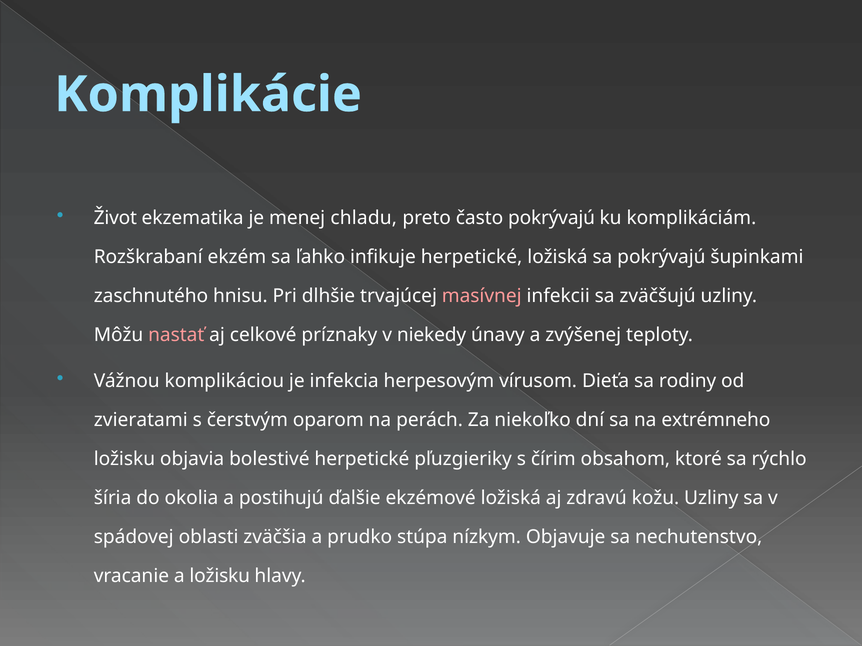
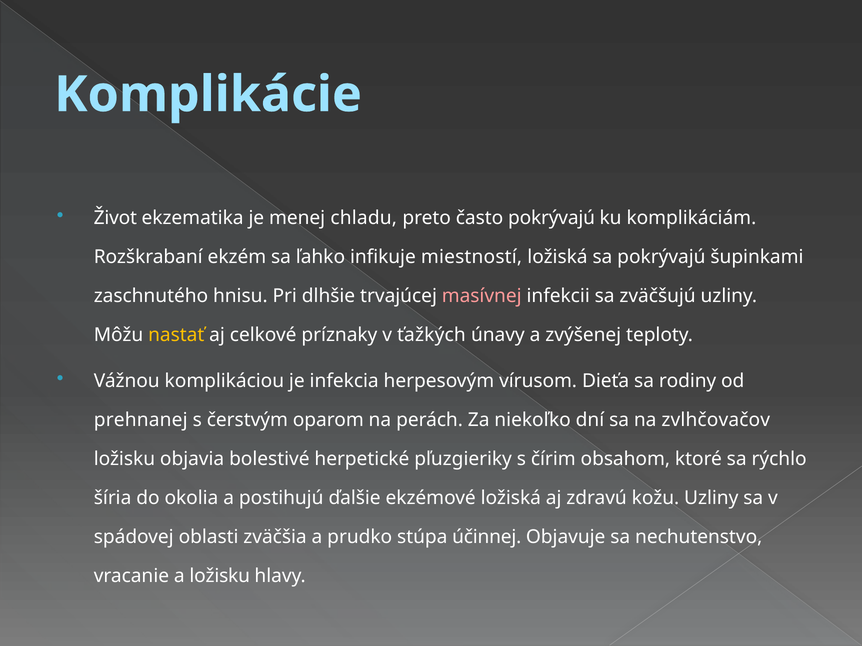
infikuje herpetické: herpetické -> miestností
nastať colour: pink -> yellow
niekedy: niekedy -> ťažkých
zvieratami: zvieratami -> prehnanej
extrémneho: extrémneho -> zvlhčovačov
nízkym: nízkym -> účinnej
